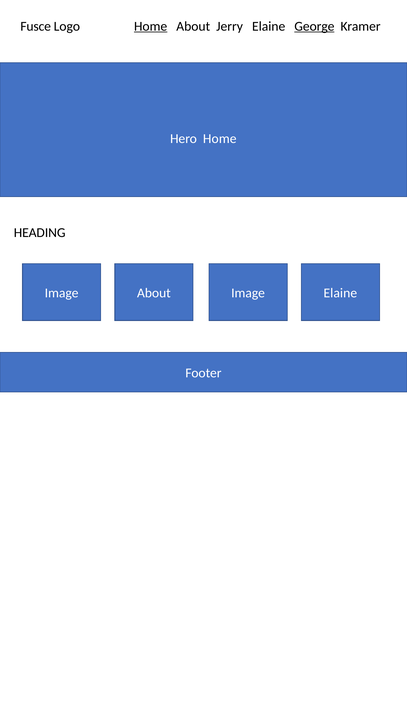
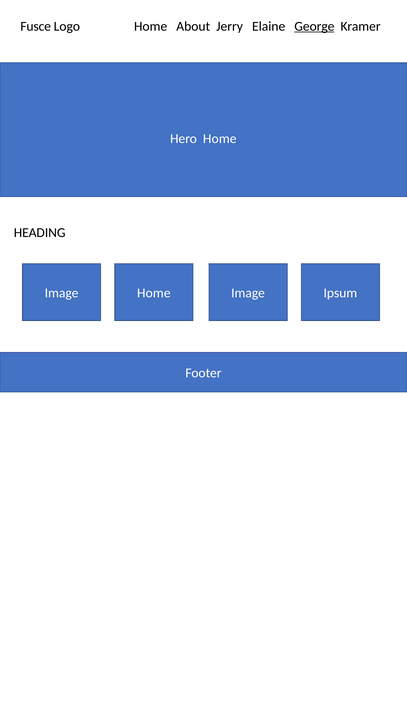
Home at (151, 26) underline: present -> none
About at (154, 293): About -> Home
Image Elaine: Elaine -> Ipsum
